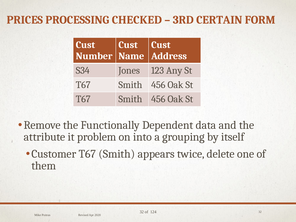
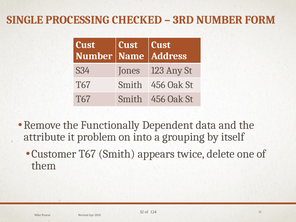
PRICES: PRICES -> SINGLE
3RD CERTAIN: CERTAIN -> NUMBER
